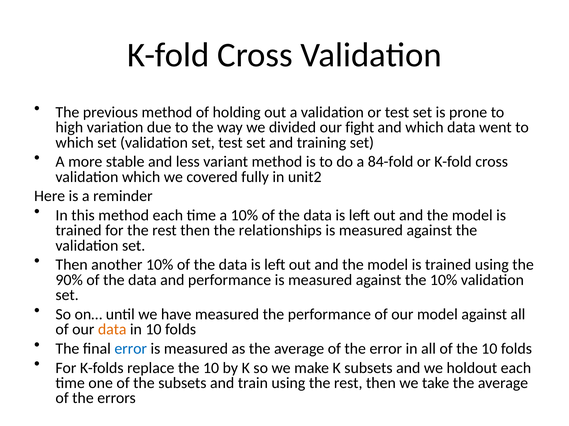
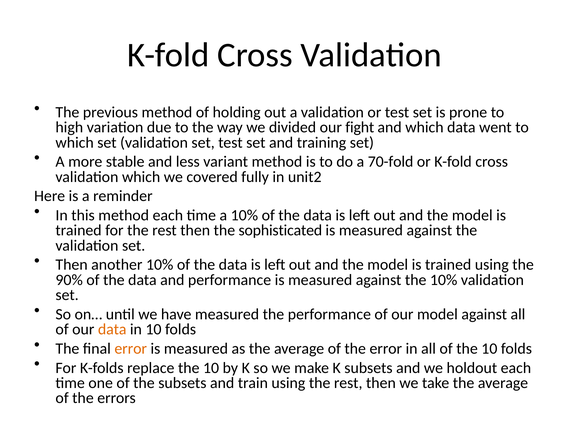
84-fold: 84-fold -> 70-fold
relationships: relationships -> sophisticated
error at (131, 349) colour: blue -> orange
